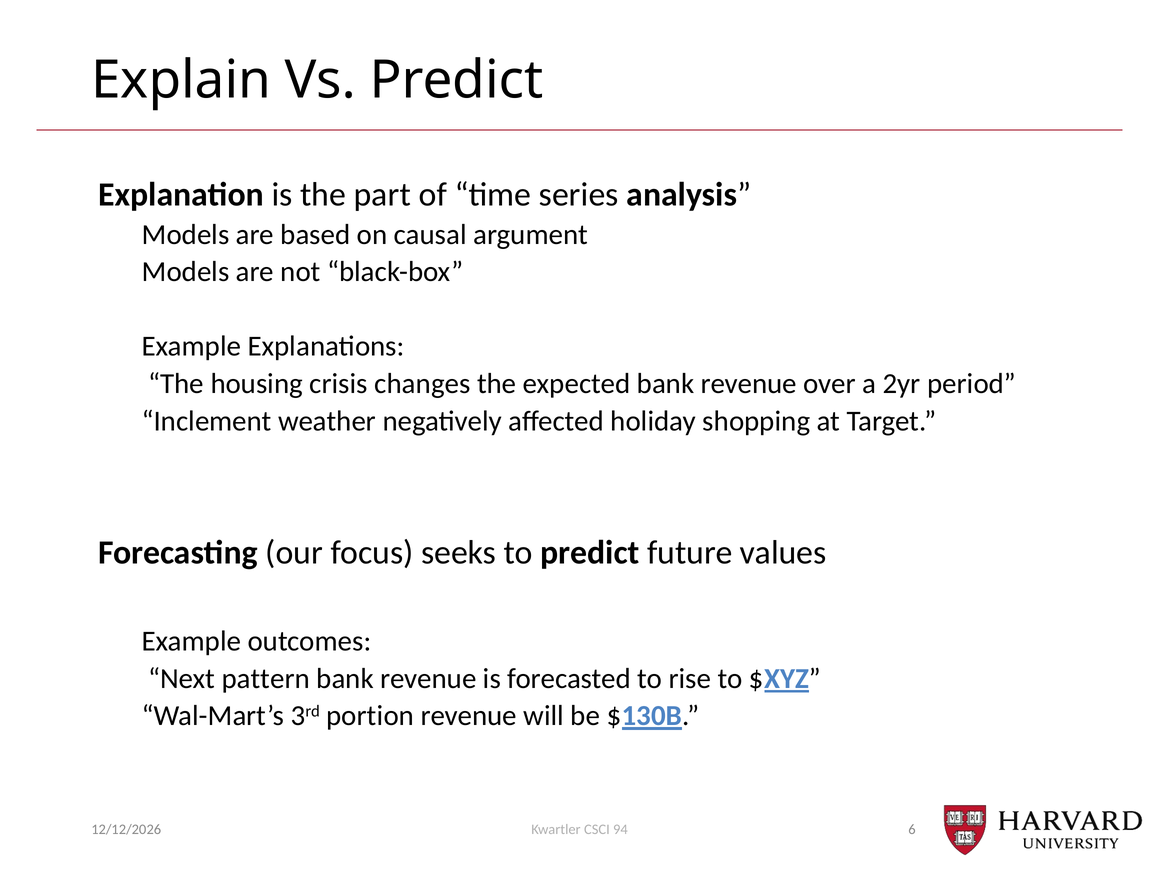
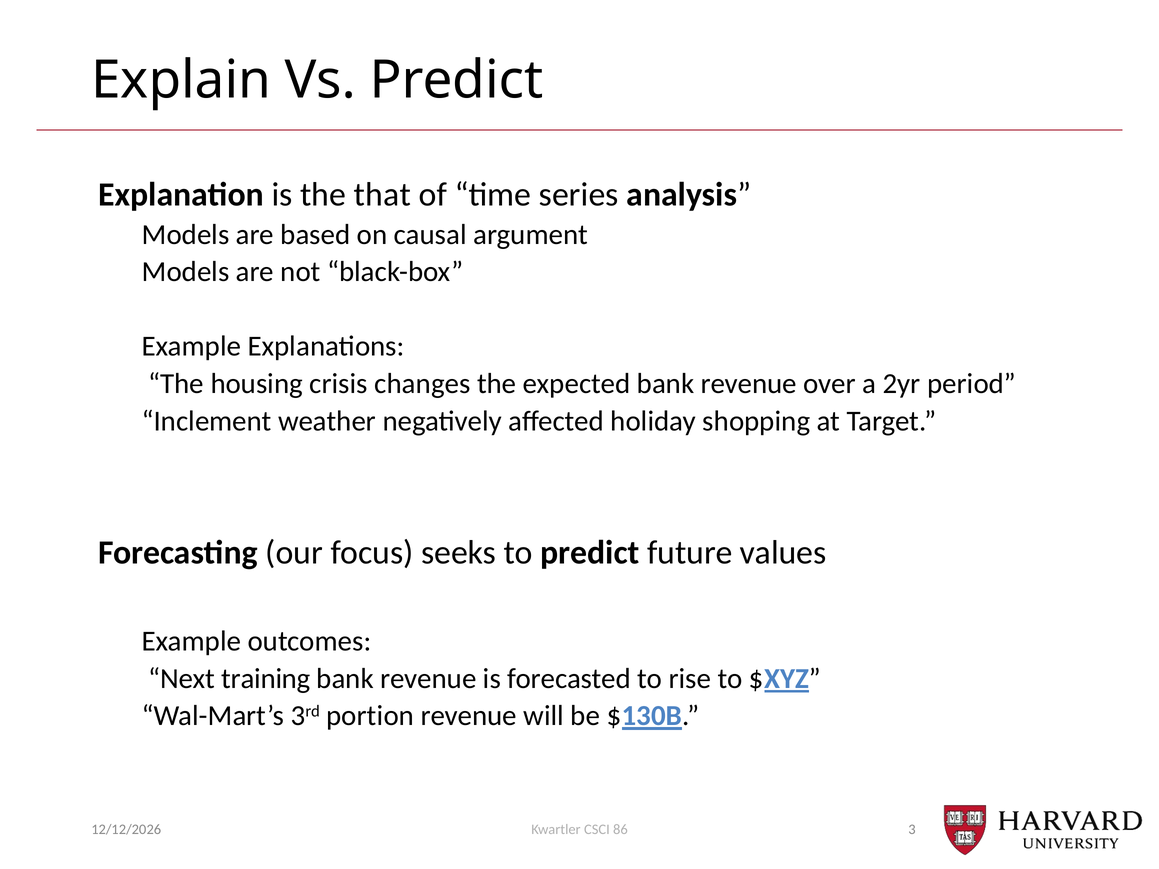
part: part -> that
pattern: pattern -> training
6: 6 -> 3
94: 94 -> 86
